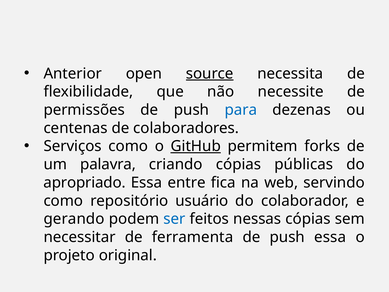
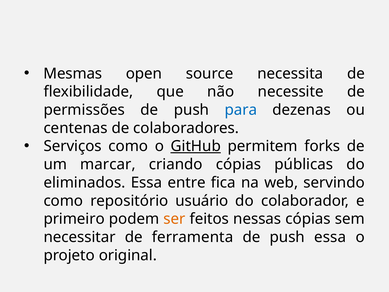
Anterior: Anterior -> Mesmas
source underline: present -> none
palavra: palavra -> marcar
apropriado: apropriado -> eliminados
gerando: gerando -> primeiro
ser colour: blue -> orange
